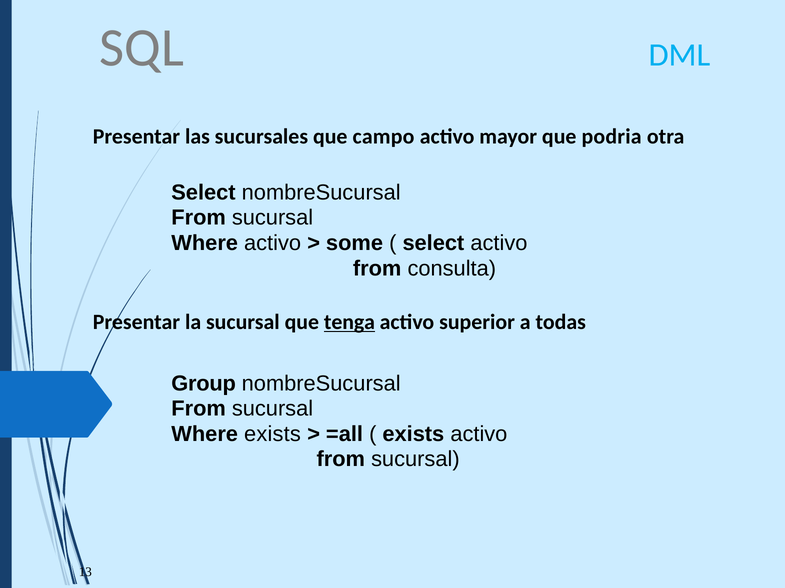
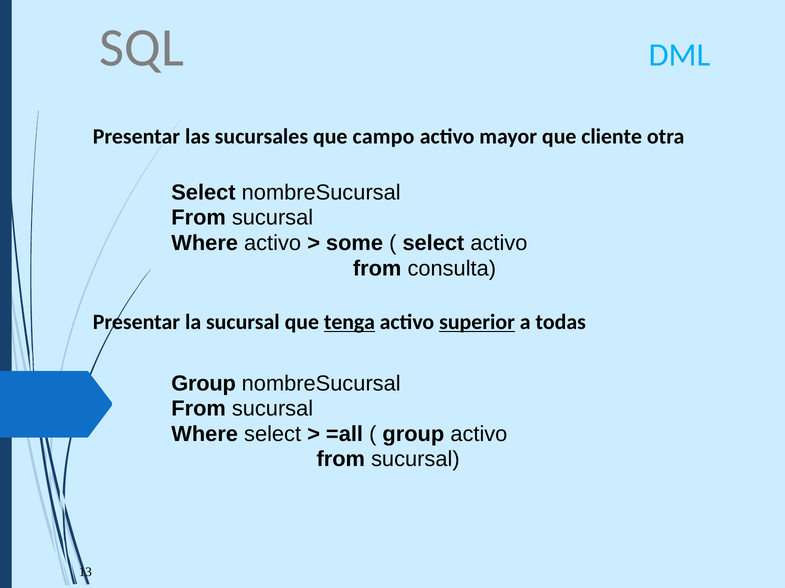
podria: podria -> cliente
superior underline: none -> present
Where exists: exists -> select
exists at (413, 434): exists -> group
